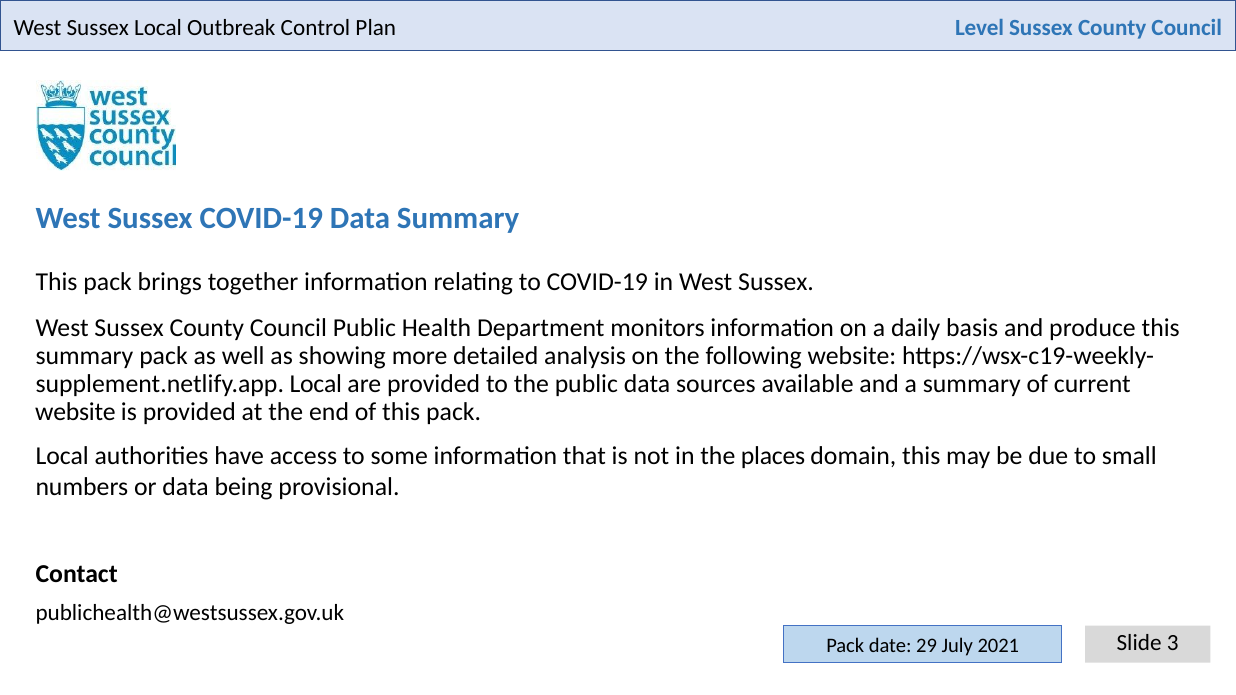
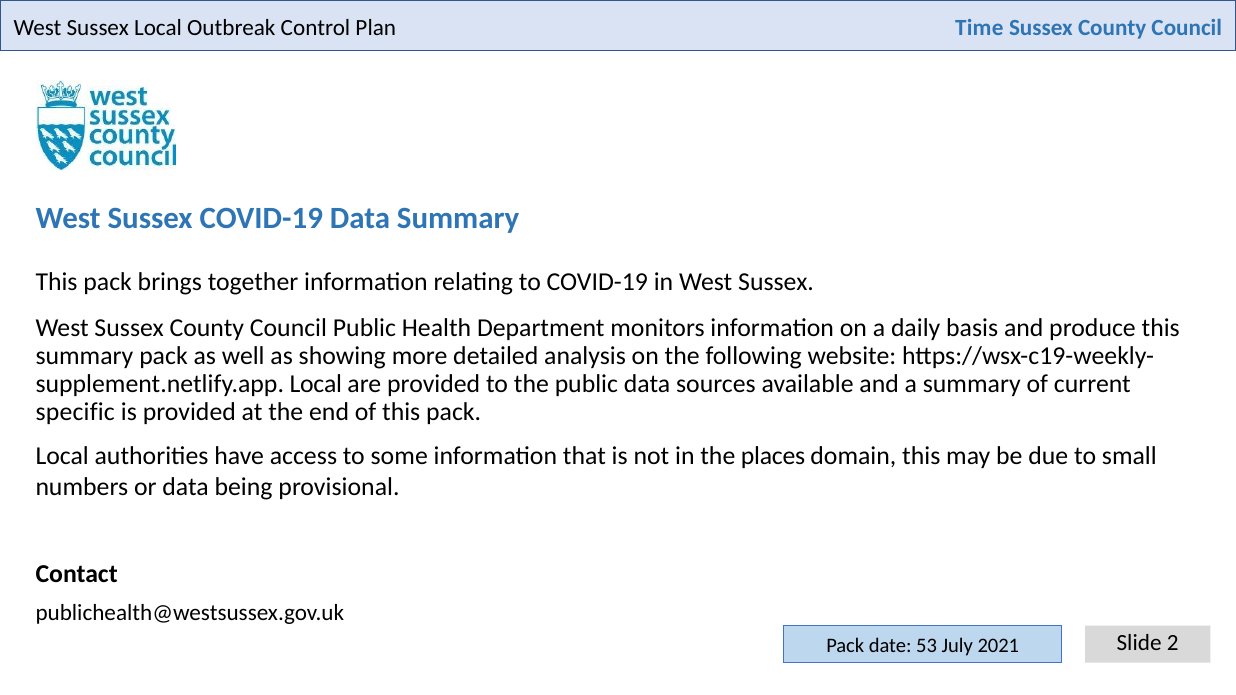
Level: Level -> Time
website at (75, 412): website -> specific
3: 3 -> 2
29: 29 -> 53
